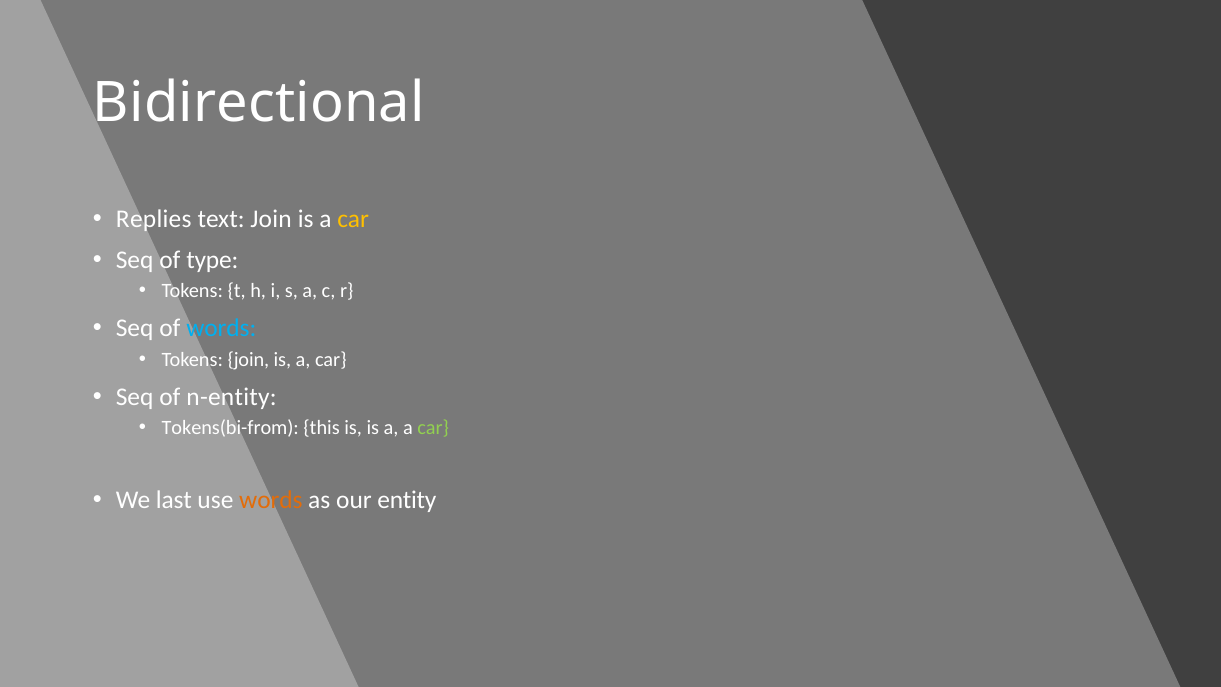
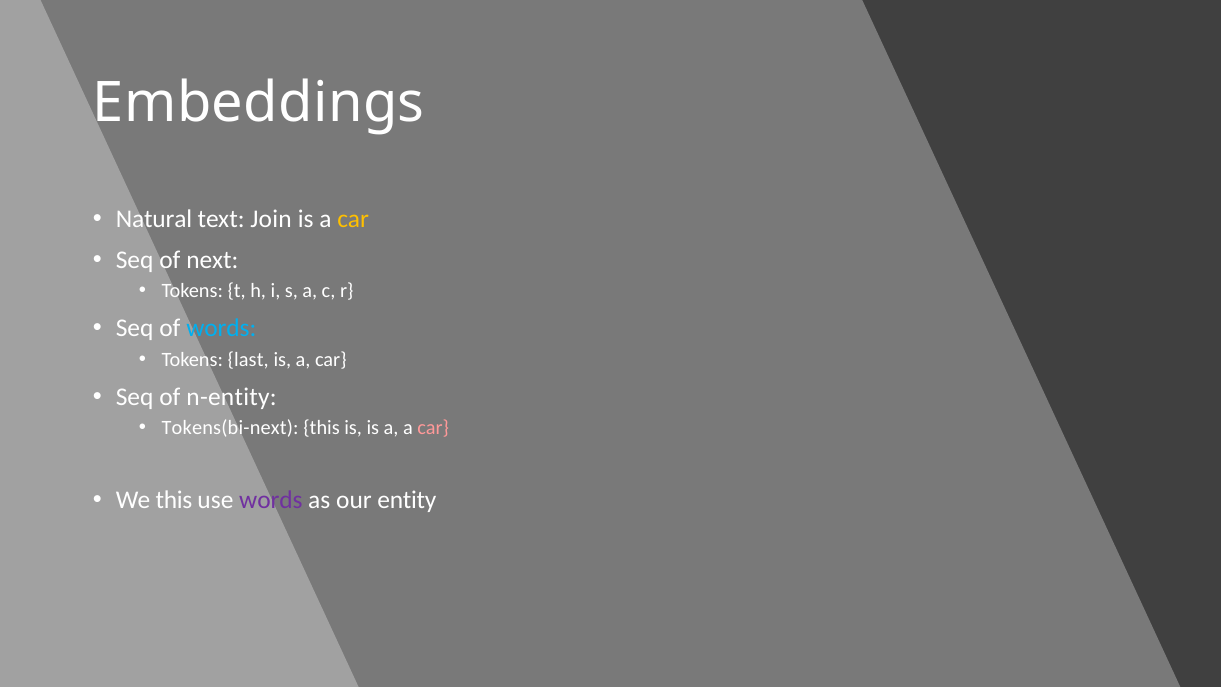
Bidirectional: Bidirectional -> Embeddings
Replies: Replies -> Natural
type: type -> next
Tokens join: join -> last
Tokens(bi-from: Tokens(bi-from -> Tokens(bi-next
car at (433, 428) colour: light green -> pink
We last: last -> this
words at (271, 500) colour: orange -> purple
